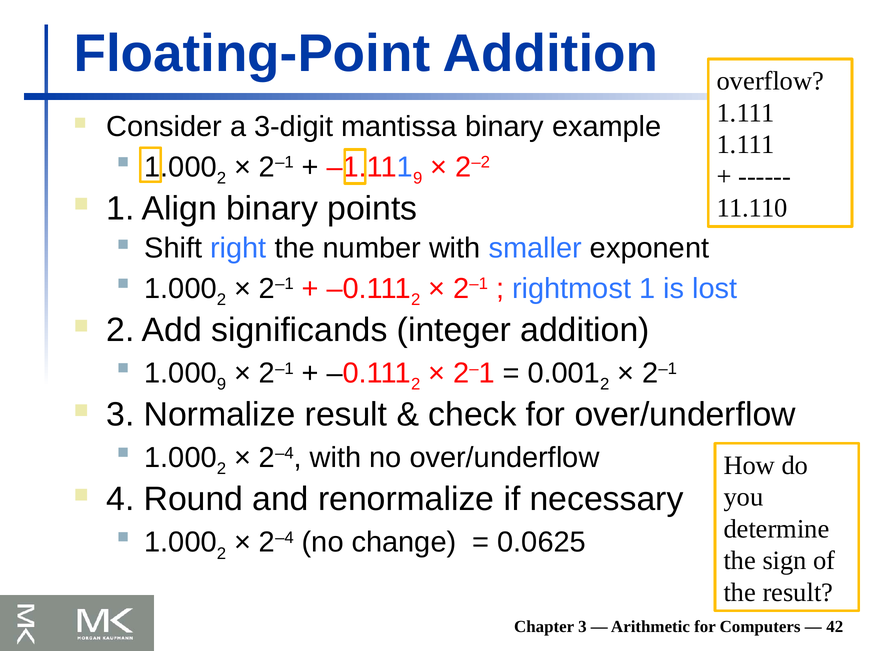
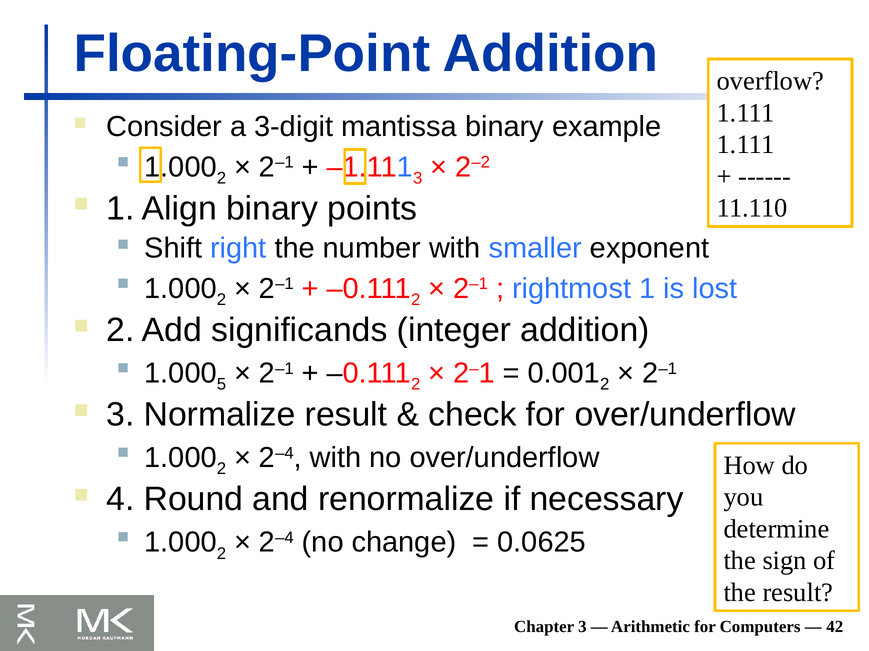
9 at (418, 179): 9 -> 3
9 at (221, 385): 9 -> 5
